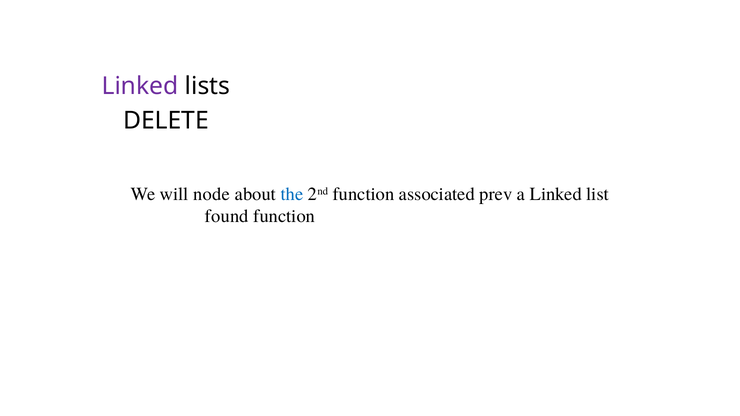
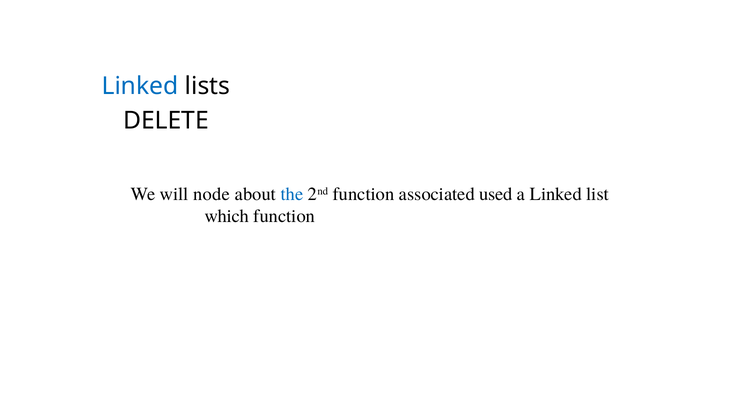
Linked at (140, 86) colour: purple -> blue
prev: prev -> used
found: found -> which
